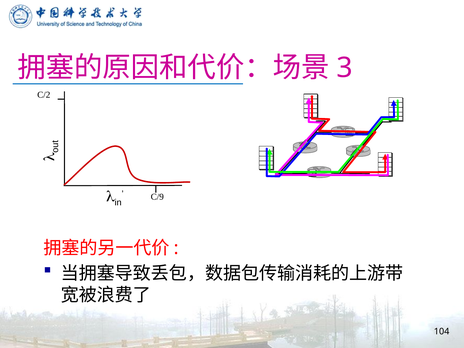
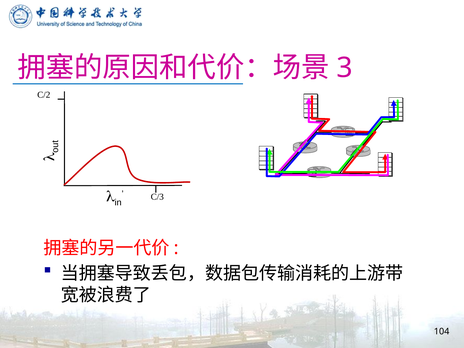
C/9: C/9 -> C/3
